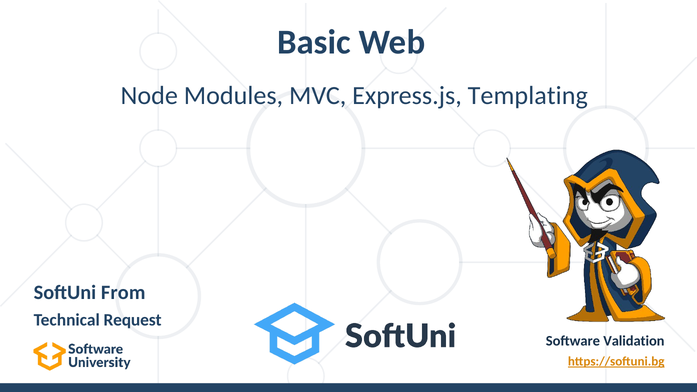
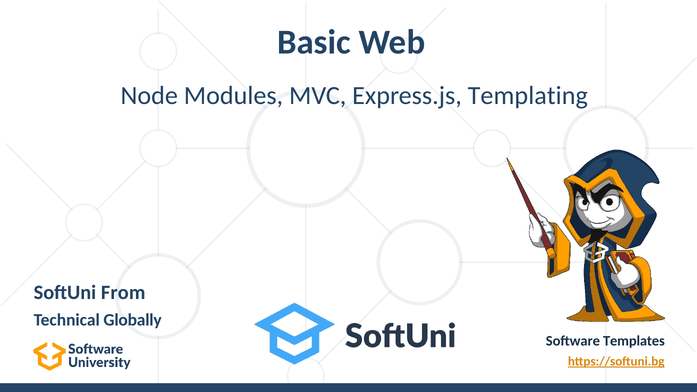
Request: Request -> Globally
Validation: Validation -> Templates
